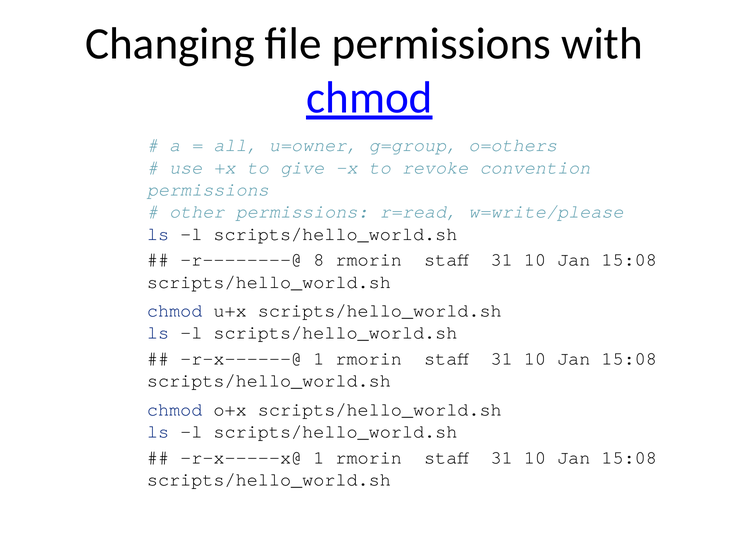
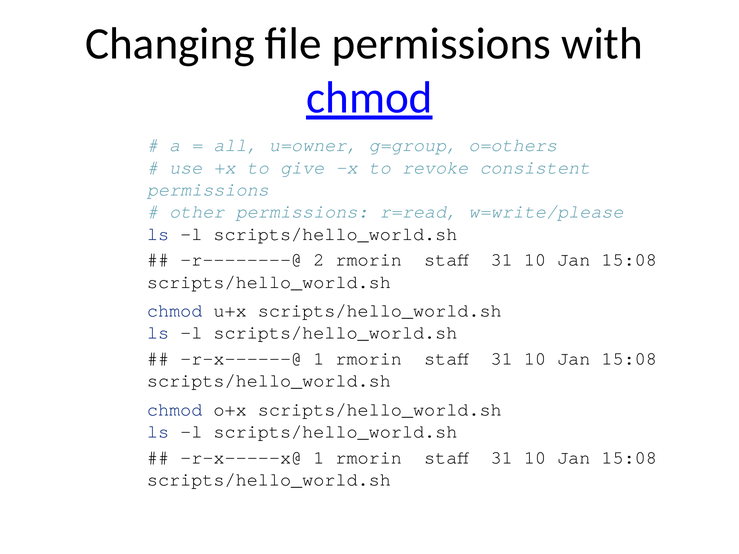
convention: convention -> consistent
8: 8 -> 2
